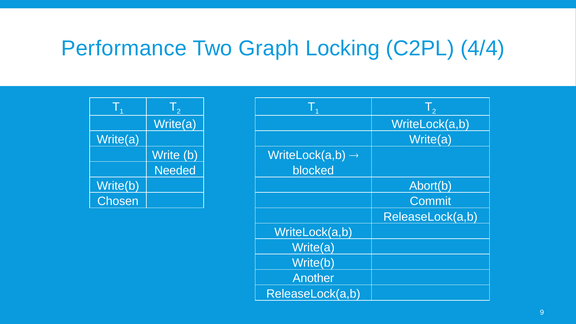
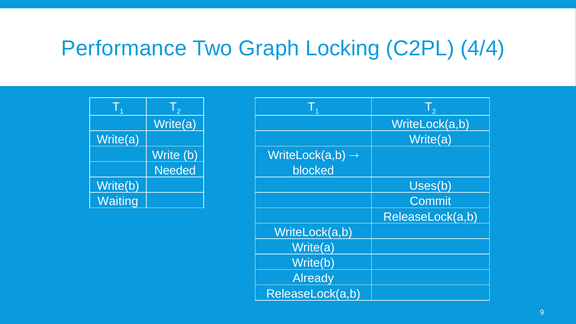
Abort(b: Abort(b -> Uses(b
Chosen: Chosen -> Waiting
Another: Another -> Already
